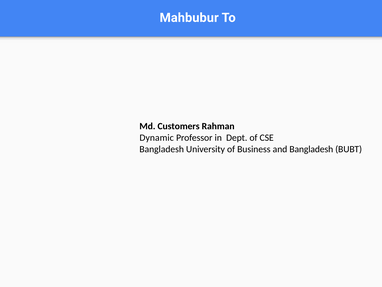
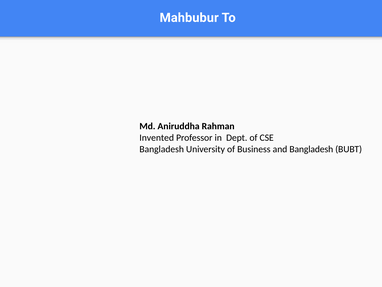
Customers: Customers -> Aniruddha
Dynamic: Dynamic -> Invented
